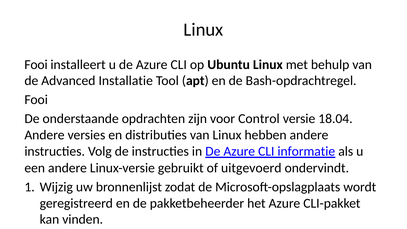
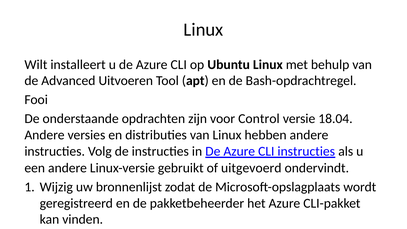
Fooi at (36, 65): Fooi -> Wilt
Installatie: Installatie -> Uitvoeren
CLI informatie: informatie -> instructies
